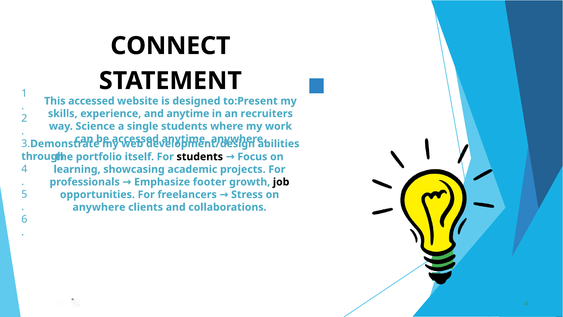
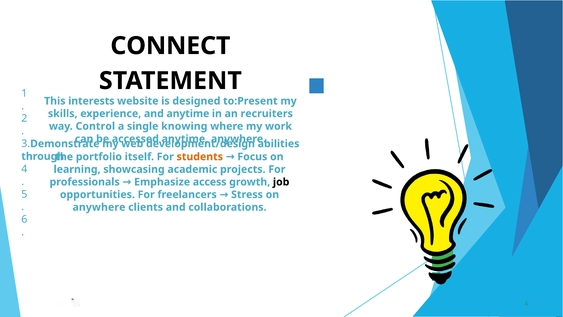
This accessed: accessed -> interests
Science: Science -> Control
single students: students -> knowing
students at (200, 157) colour: black -> orange
footer: footer -> access
